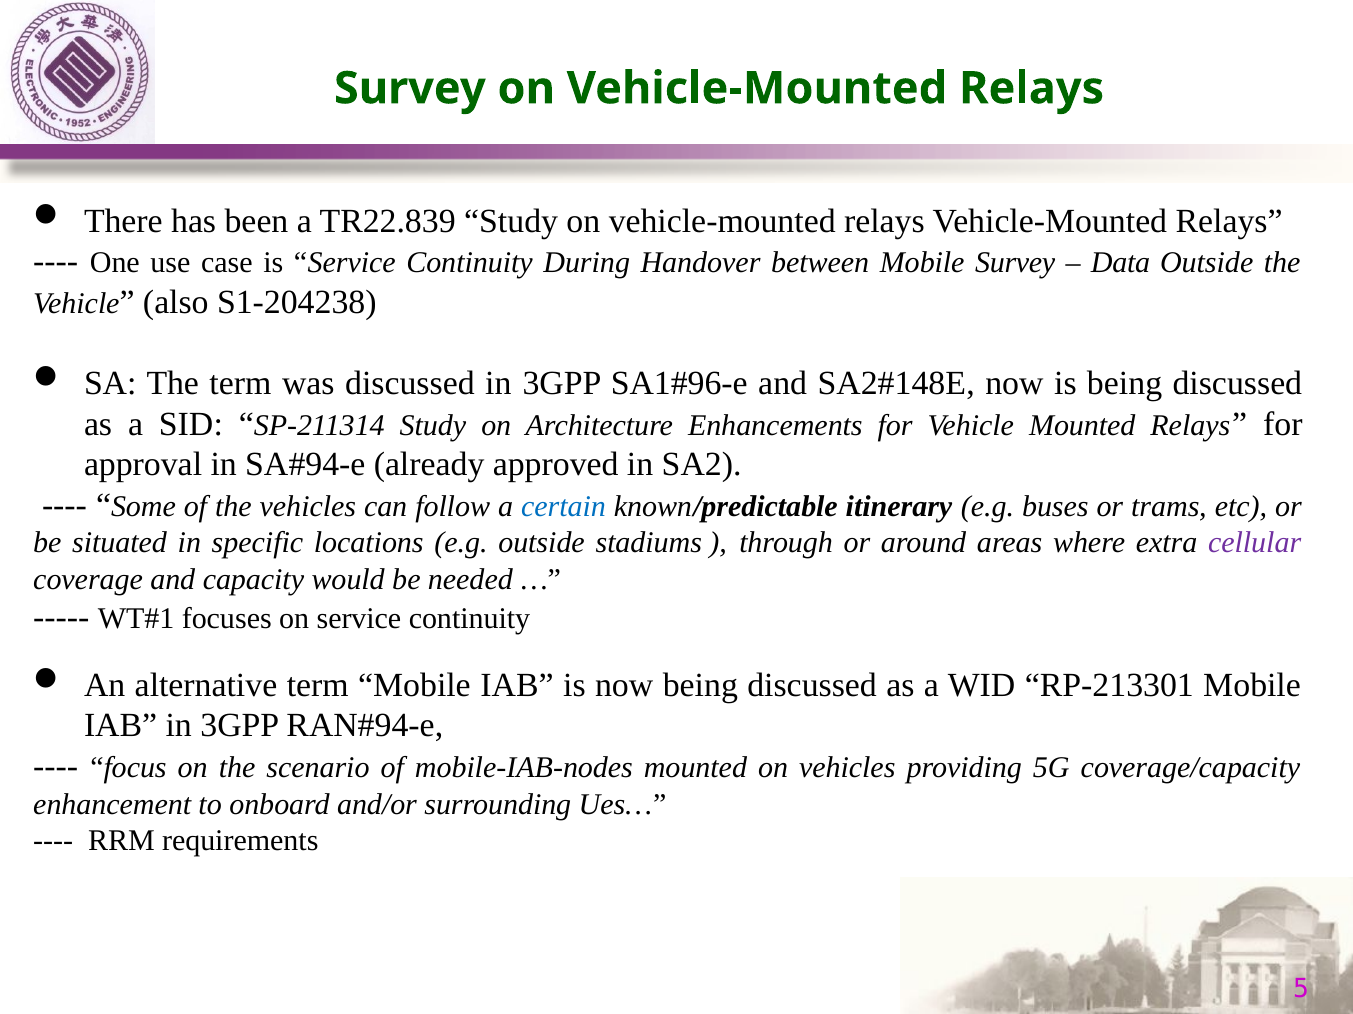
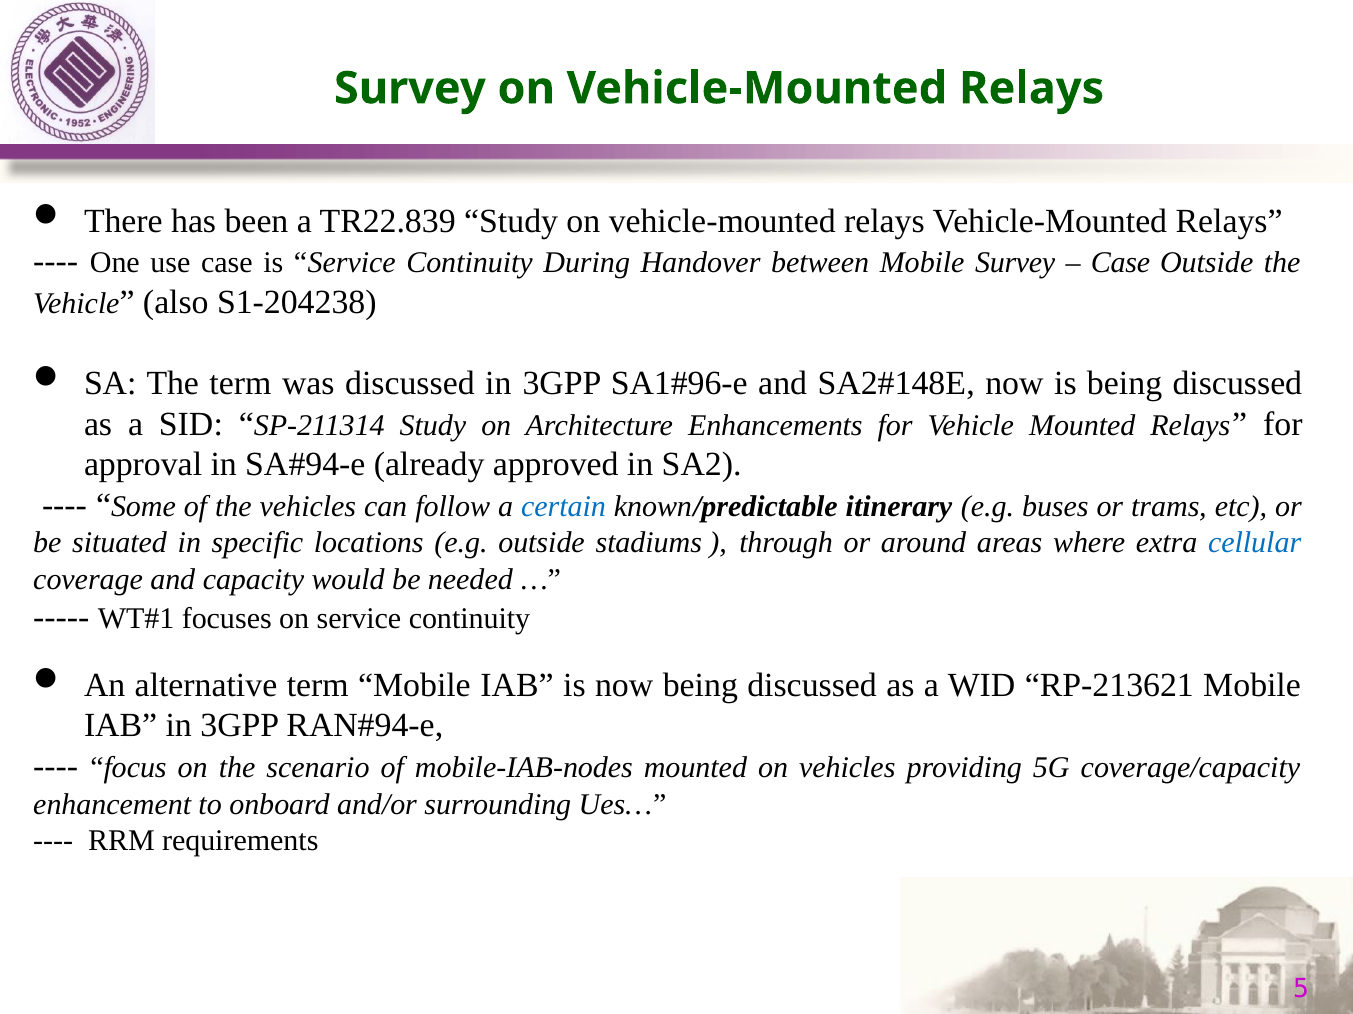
Data at (1121, 263): Data -> Case
cellular colour: purple -> blue
RP-213301: RP-213301 -> RP-213621
